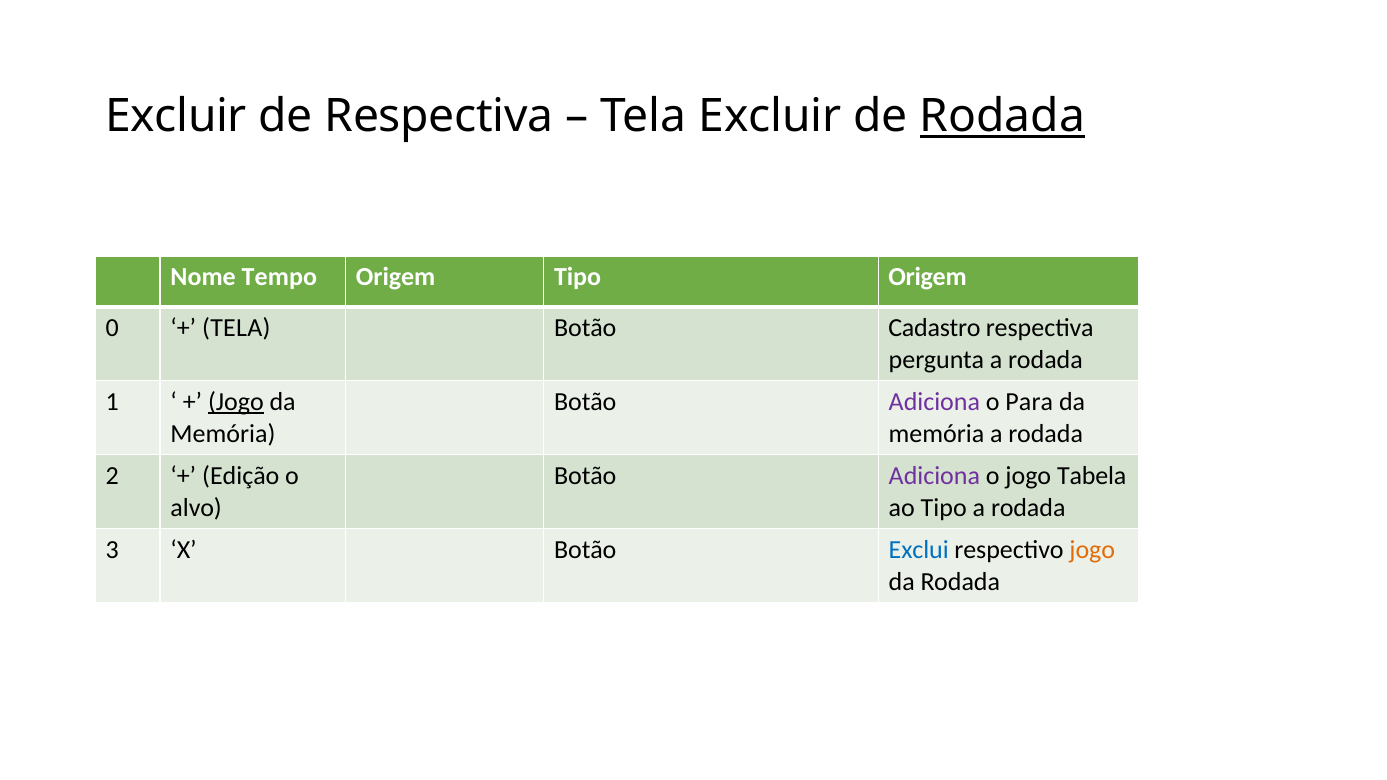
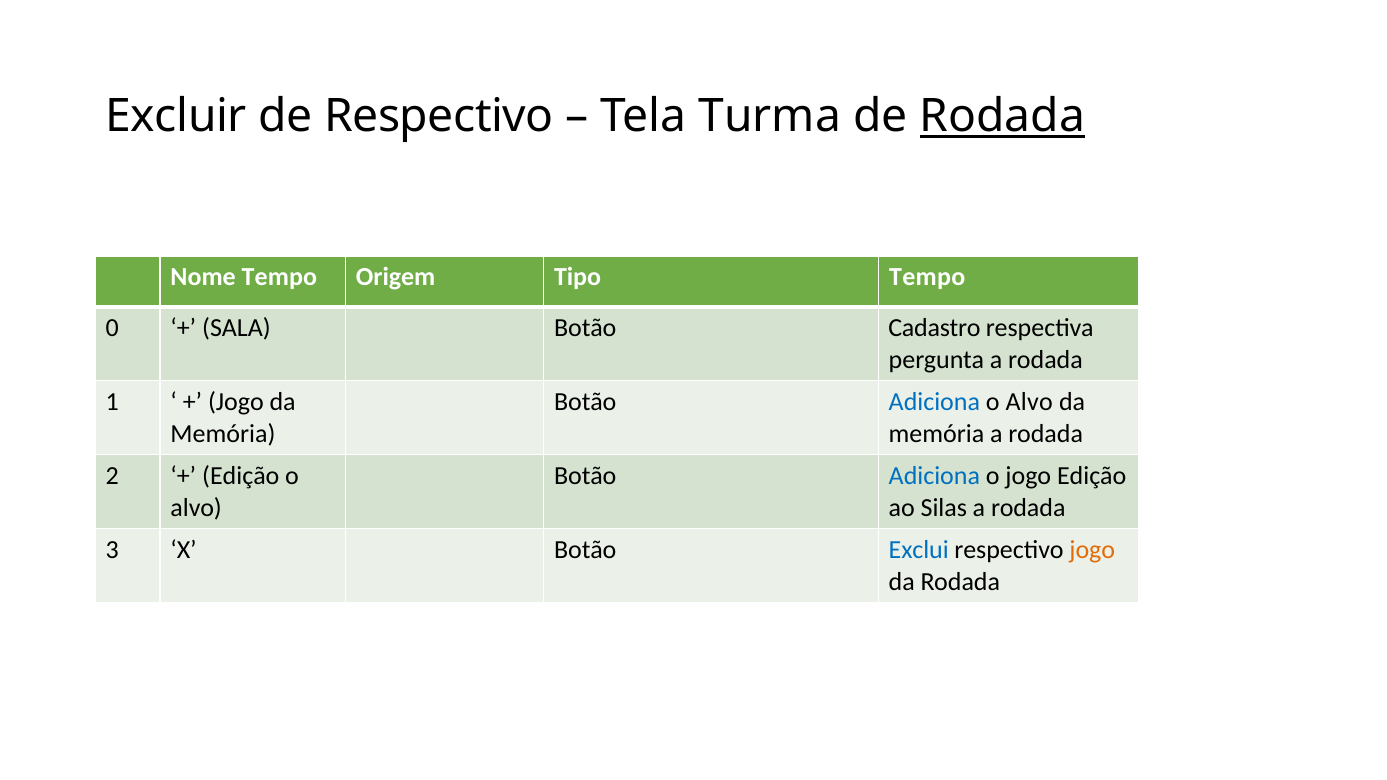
de Respectiva: Respectiva -> Respectivo
Tela Excluir: Excluir -> Turma
Tipo Origem: Origem -> Tempo
TELA at (236, 328): TELA -> SALA
Jogo at (236, 402) underline: present -> none
Adiciona at (934, 402) colour: purple -> blue
Para at (1029, 402): Para -> Alvo
Adiciona at (934, 476) colour: purple -> blue
jogo Tabela: Tabela -> Edição
ao Tipo: Tipo -> Silas
